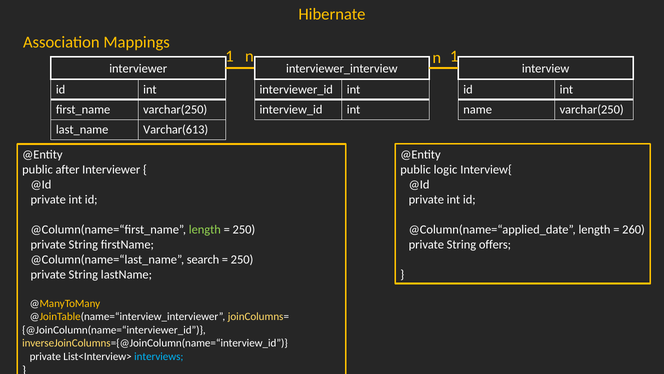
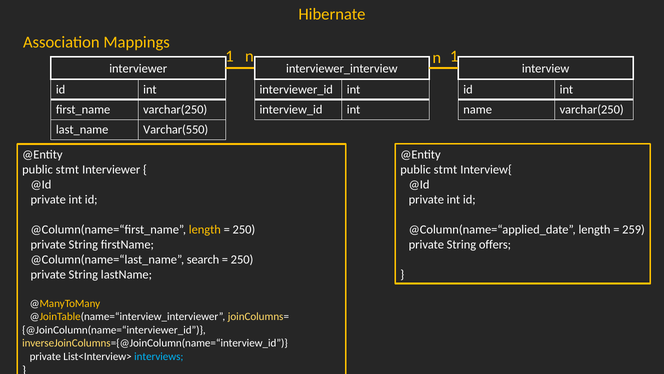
Varchar(613: Varchar(613 -> Varchar(550
logic at (445, 170): logic -> stmt
after at (68, 170): after -> stmt
260: 260 -> 259
length at (205, 229) colour: light green -> yellow
